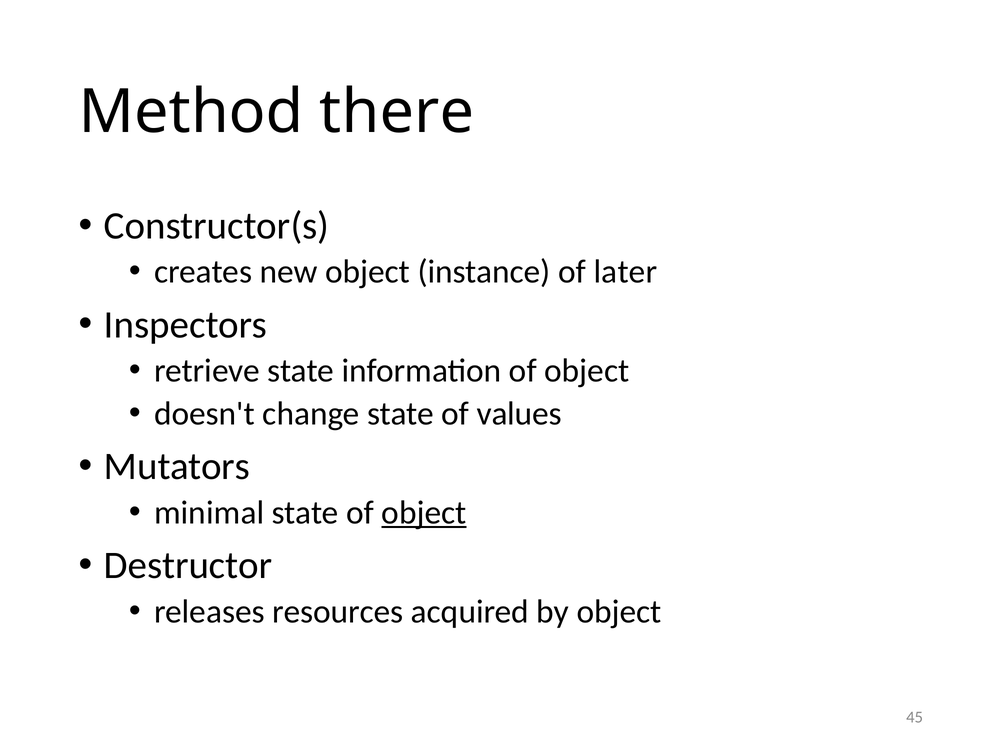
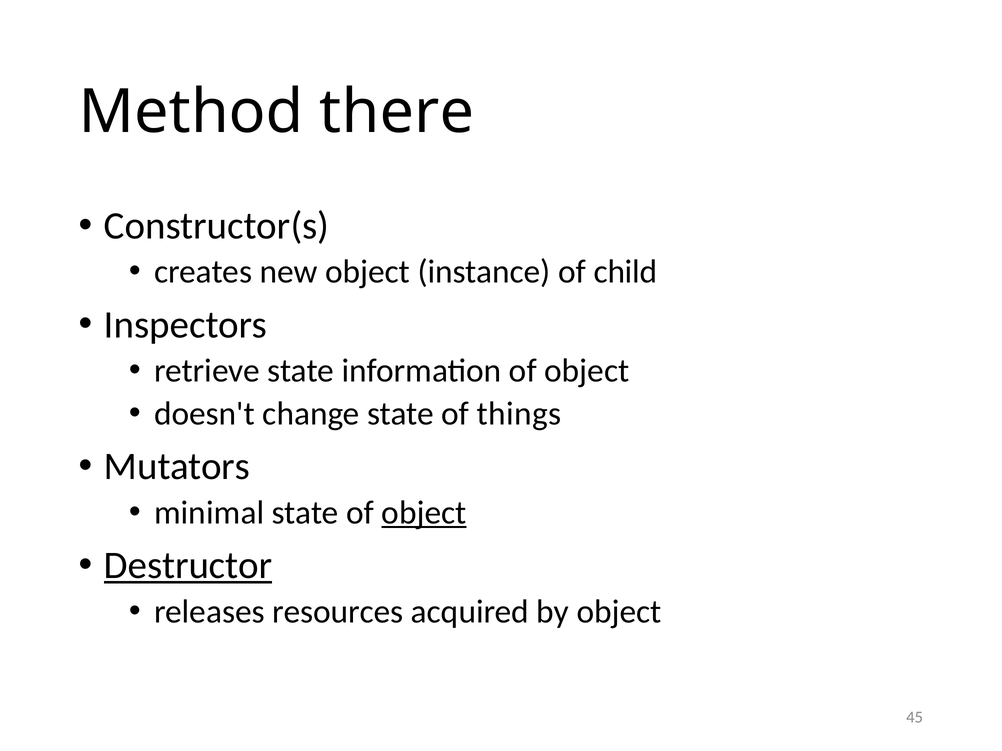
later: later -> child
values: values -> things
Destructor underline: none -> present
